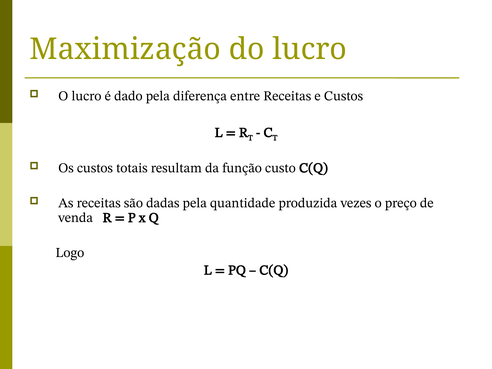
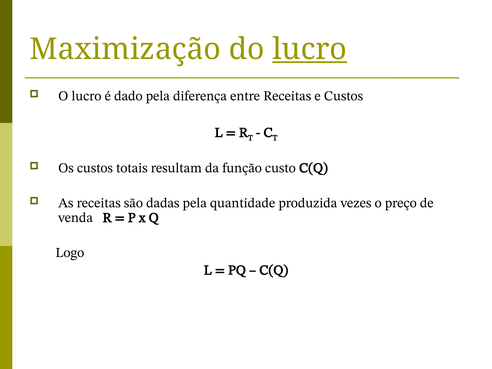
lucro at (310, 49) underline: none -> present
